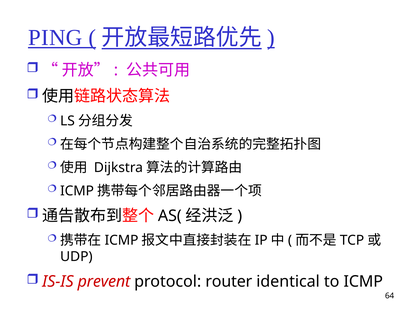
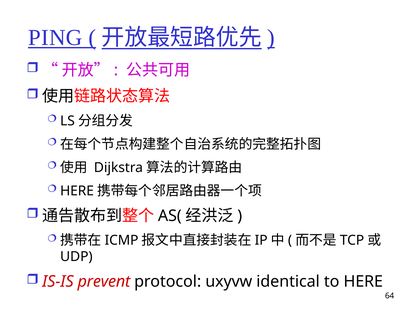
ICMP at (77, 191): ICMP -> HERE
router: router -> uxyvw
to ICMP: ICMP -> HERE
